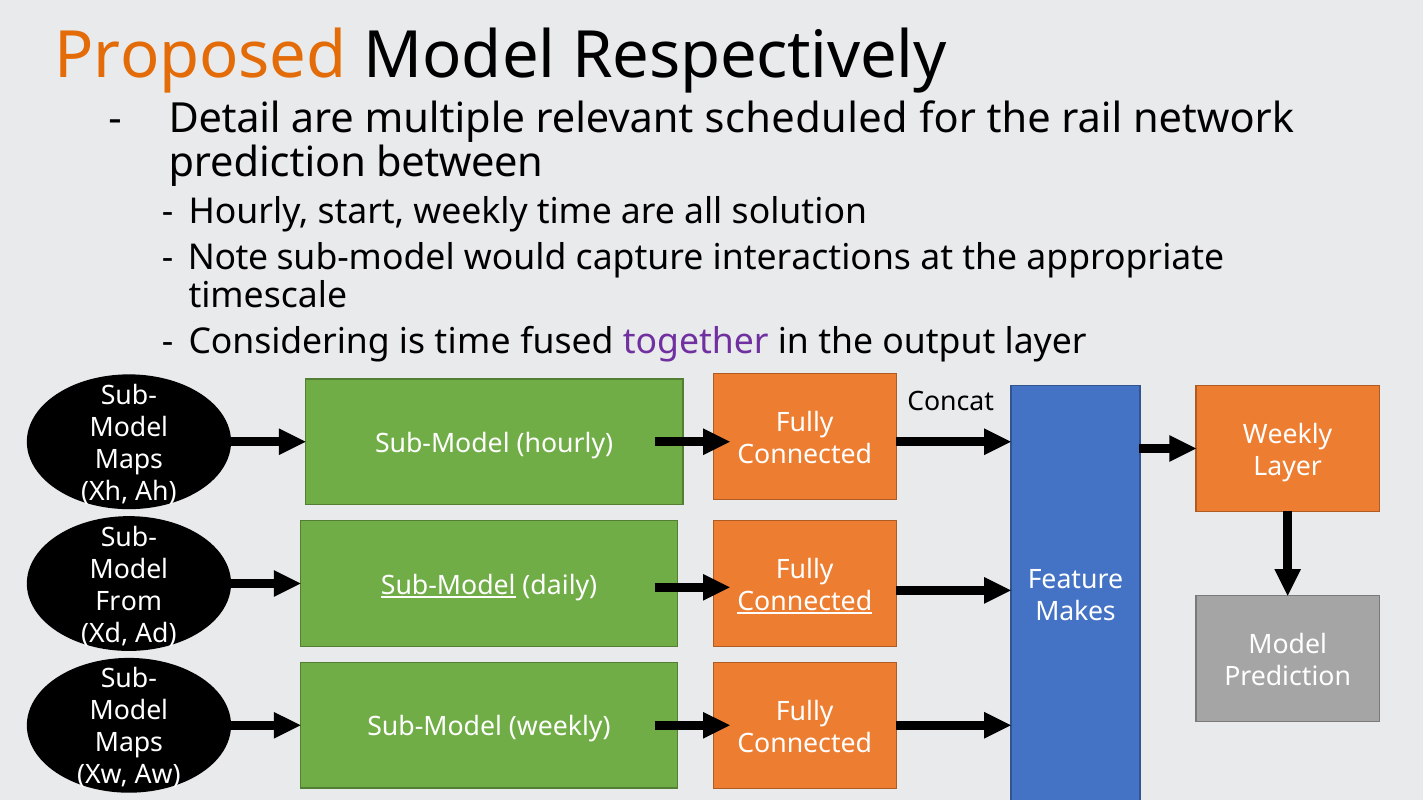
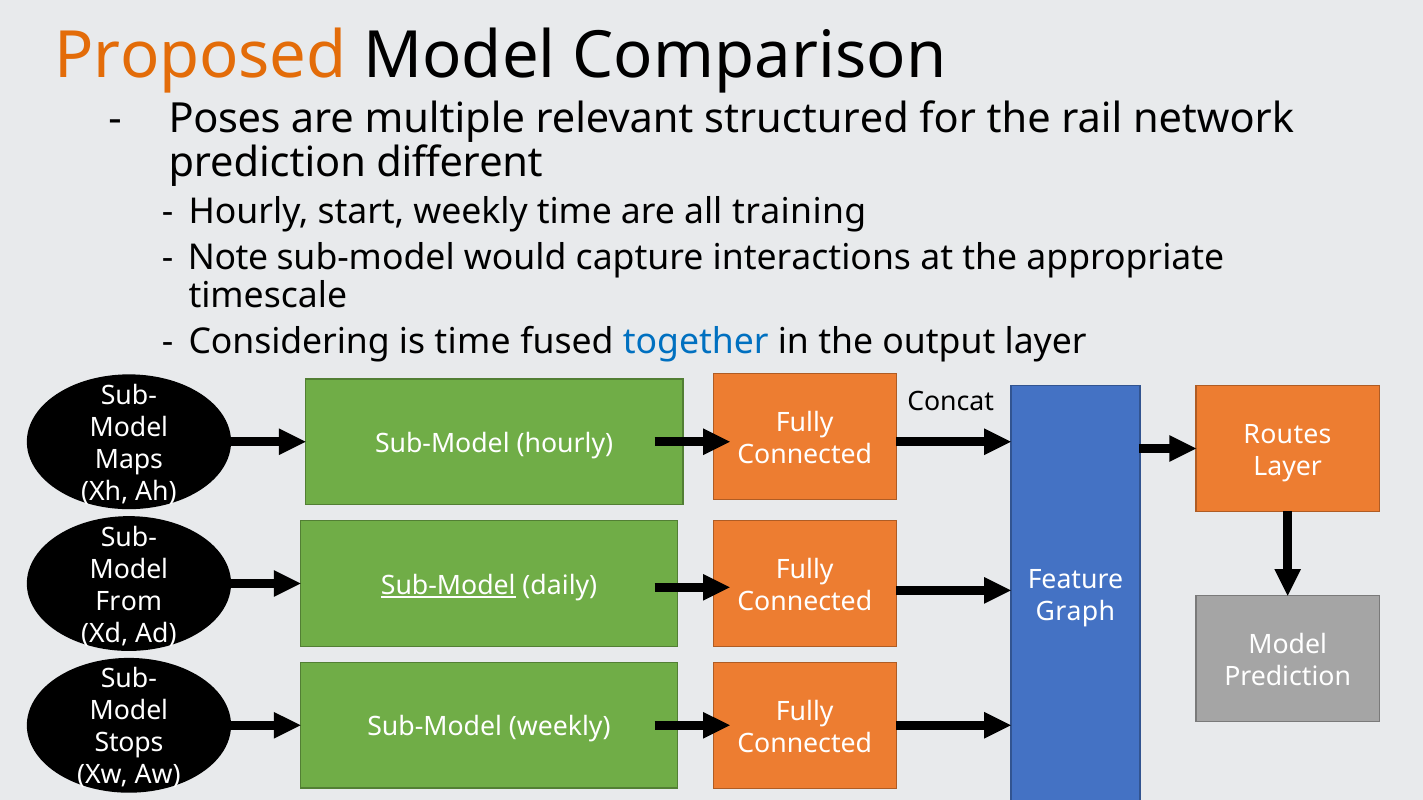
Respectively: Respectively -> Comparison
Detail: Detail -> Poses
scheduled: scheduled -> structured
between: between -> different
solution: solution -> training
together colour: purple -> blue
Weekly at (1288, 435): Weekly -> Routes
Connected at (805, 602) underline: present -> none
Makes: Makes -> Graph
Maps at (129, 744): Maps -> Stops
